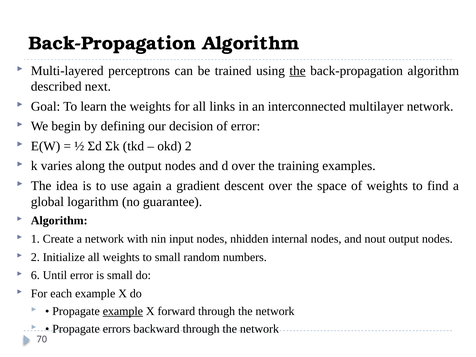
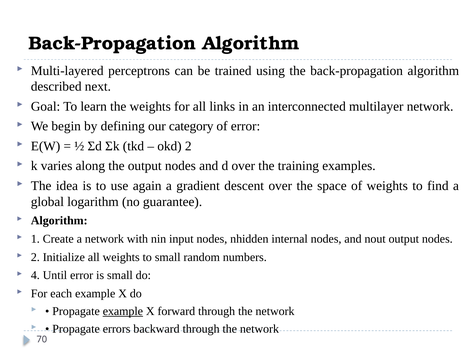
the at (298, 71) underline: present -> none
decision: decision -> category
6: 6 -> 4
